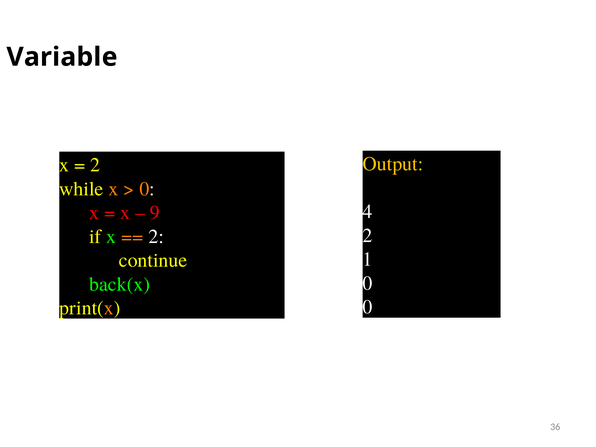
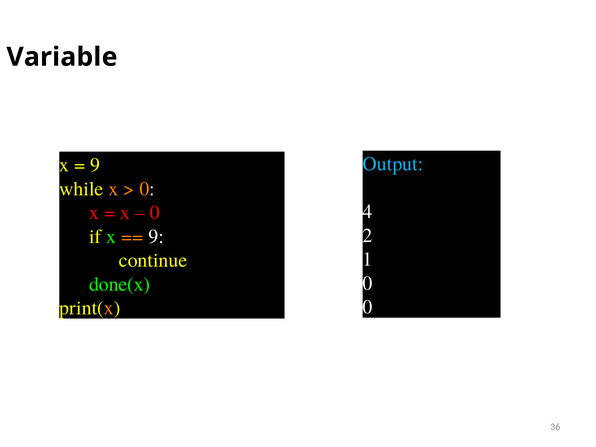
Output colour: yellow -> light blue
2 at (95, 165): 2 -> 9
9 at (155, 213): 9 -> 0
2 at (156, 236): 2 -> 9
back(x: back(x -> done(x
